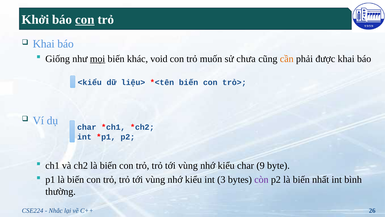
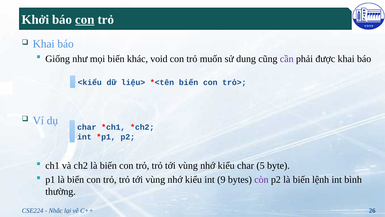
mọi underline: present -> none
chưa: chưa -> dung
cần colour: orange -> purple
9: 9 -> 5
3: 3 -> 9
nhất: nhất -> lệnh
